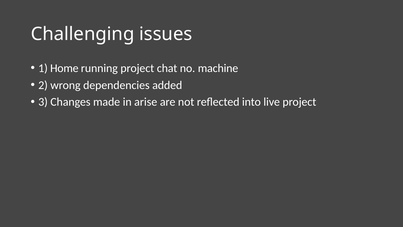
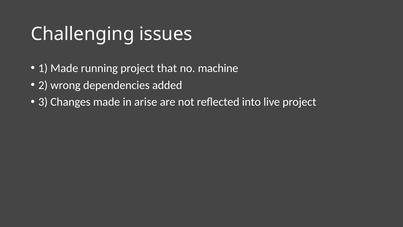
1 Home: Home -> Made
chat: chat -> that
